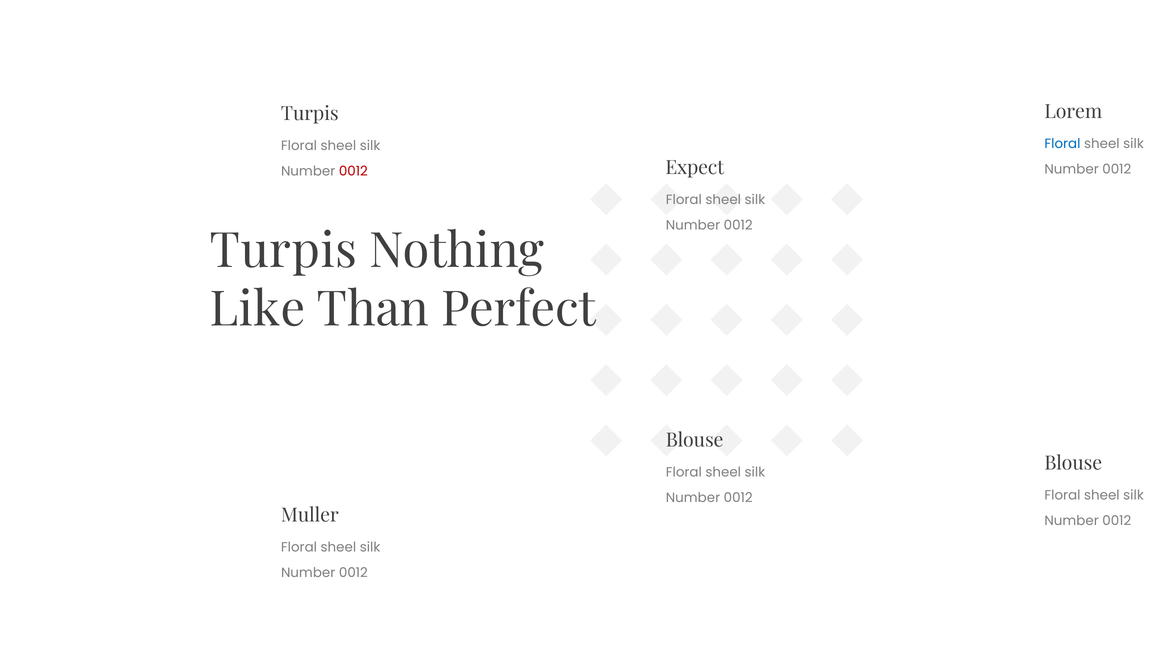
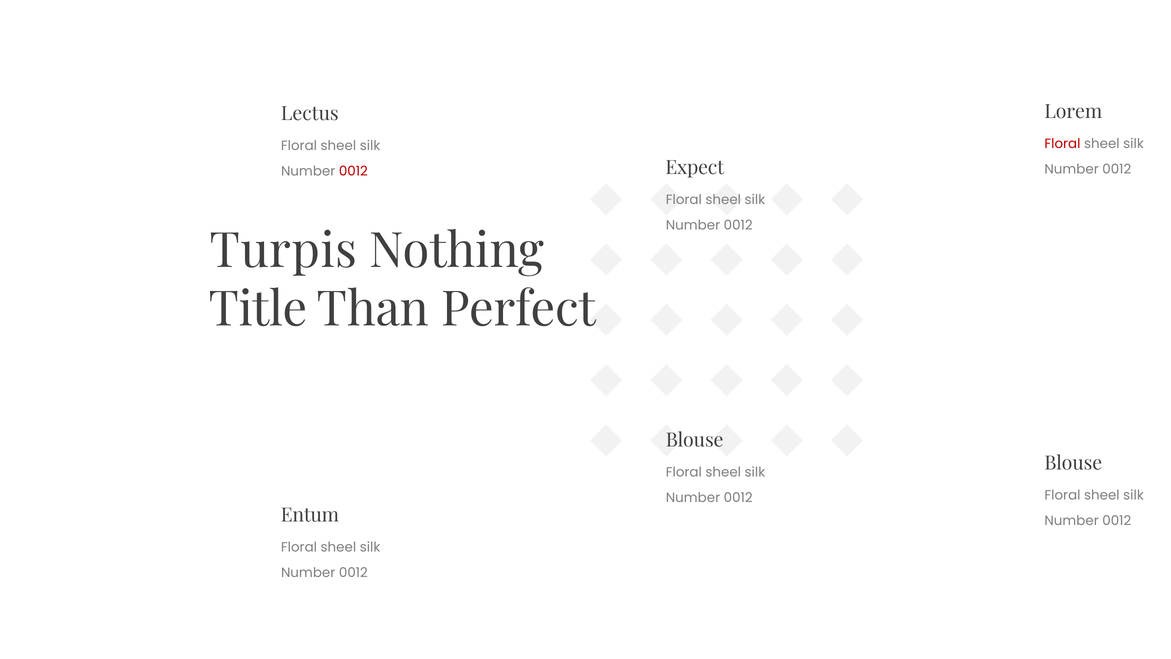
Turpis at (310, 114): Turpis -> Lectus
Floral at (1062, 144) colour: blue -> red
Like: Like -> Title
Muller: Muller -> Entum
